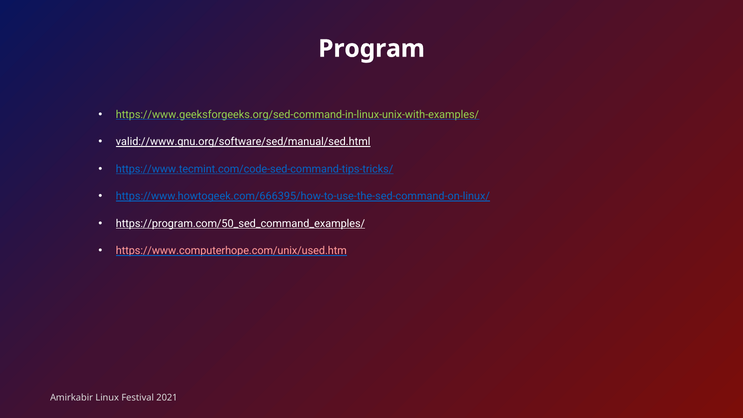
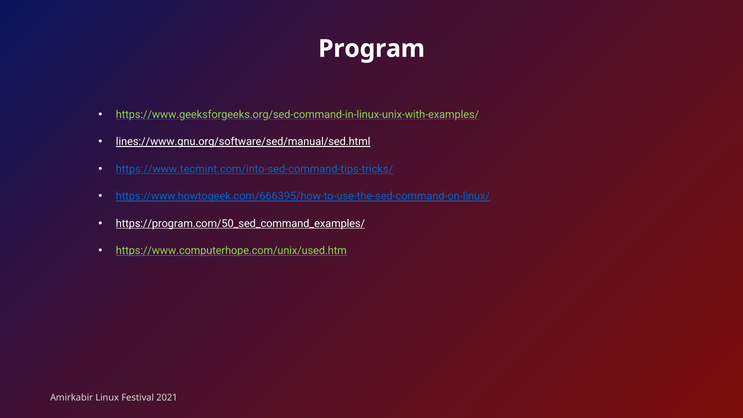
valid://www.gnu.org/software/sed/manual/sed.html: valid://www.gnu.org/software/sed/manual/sed.html -> lines://www.gnu.org/software/sed/manual/sed.html
https://www.tecmint.com/code-sed-command-tips-tricks/: https://www.tecmint.com/code-sed-command-tips-tricks/ -> https://www.tecmint.com/into-sed-command-tips-tricks/
https://www.computerhope.com/unix/used.htm colour: pink -> light green
